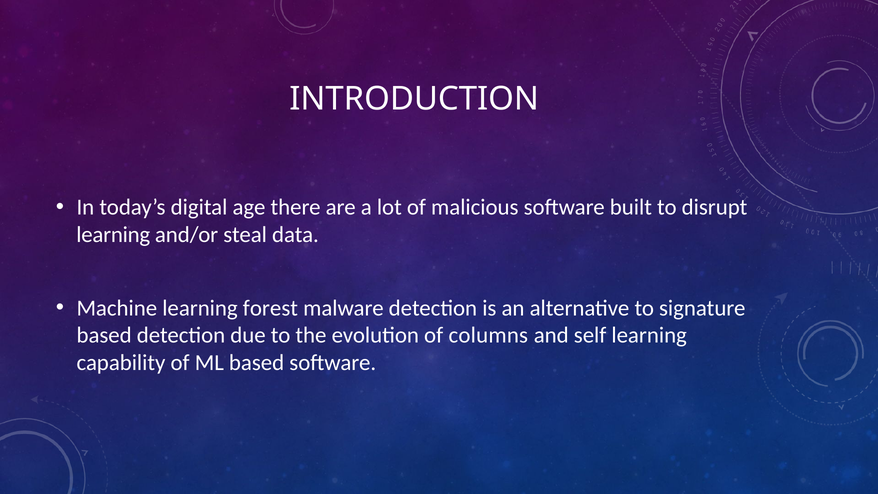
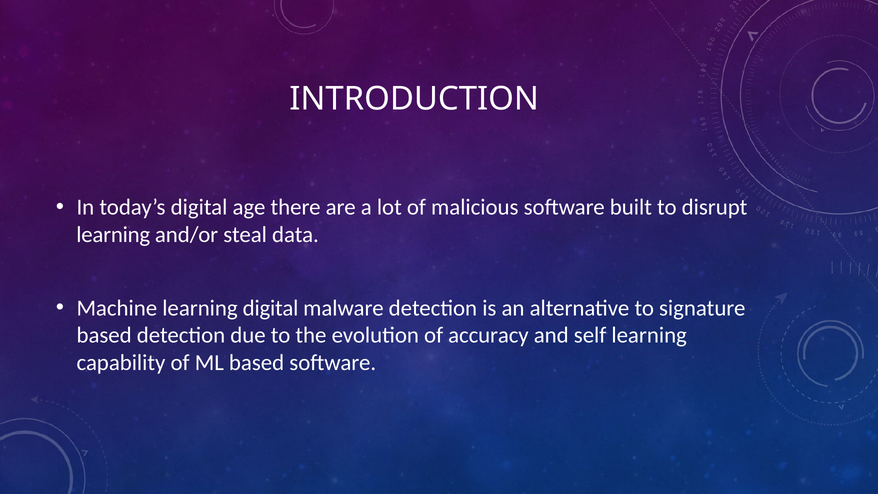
learning forest: forest -> digital
columns: columns -> accuracy
